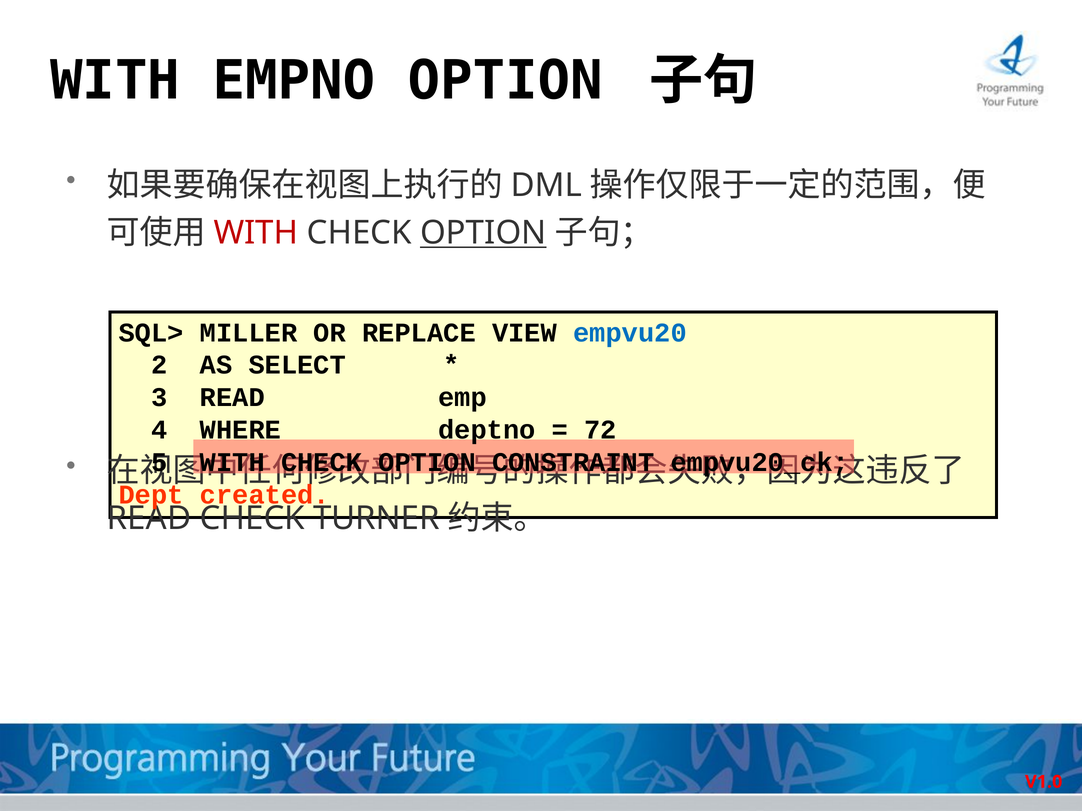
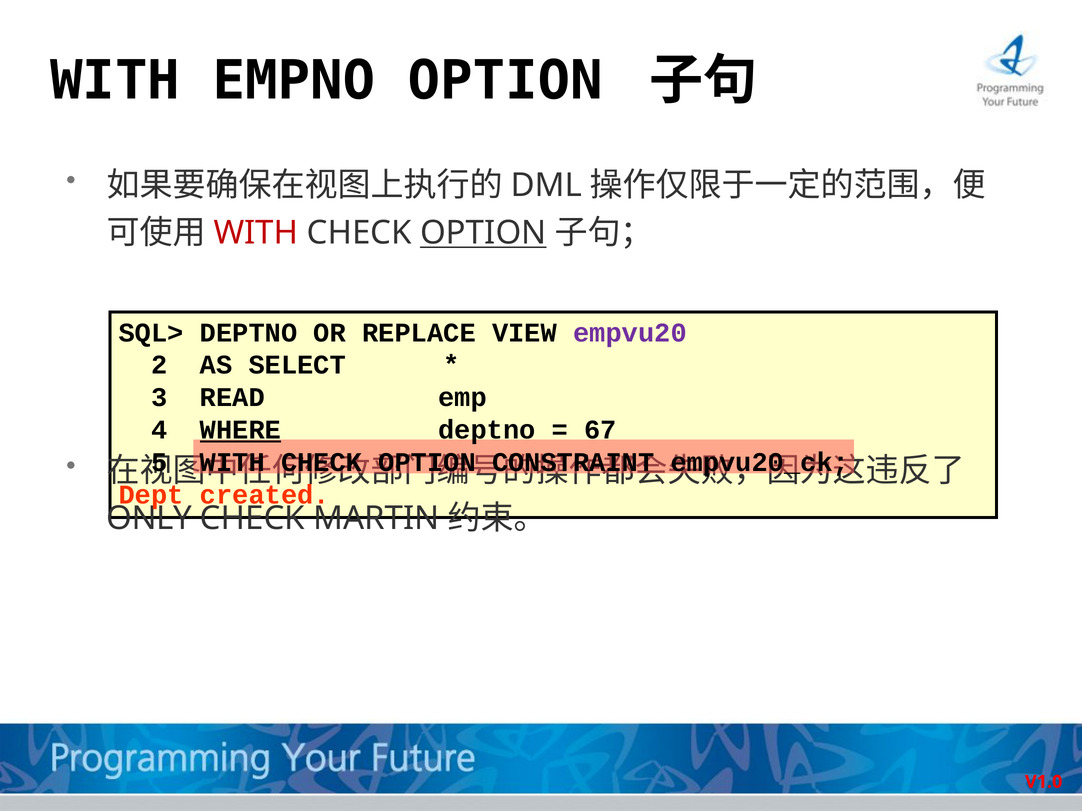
SQL> MILLER: MILLER -> DEPTNO
empvu20 colour: blue -> purple
WHERE underline: none -> present
72: 72 -> 67
READ at (149, 519): READ -> ONLY
TURNER: TURNER -> MARTIN
